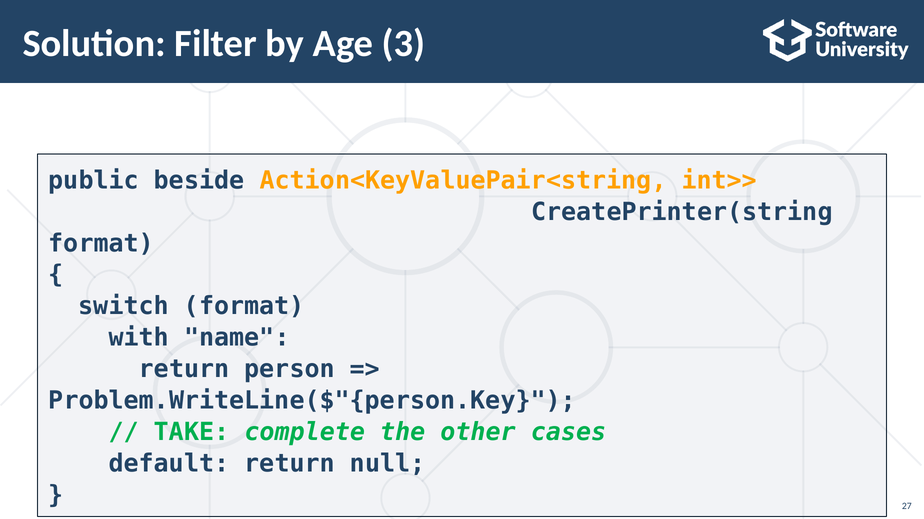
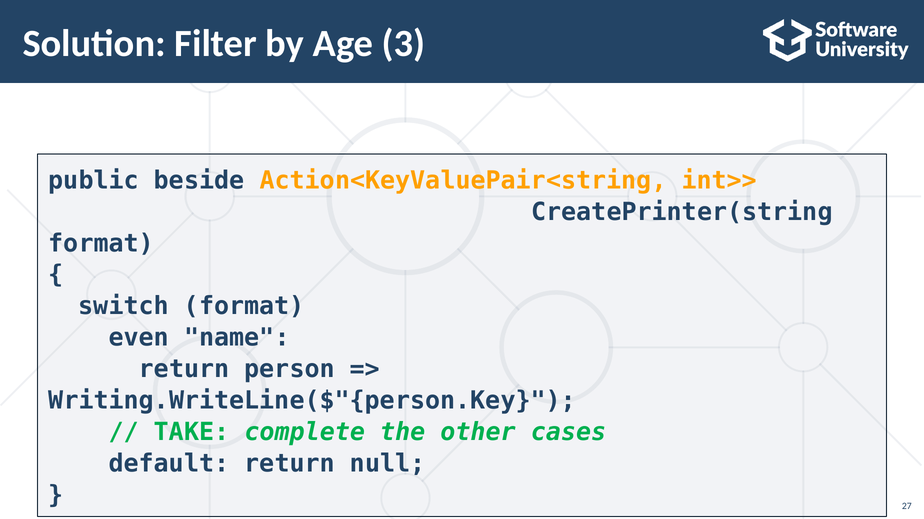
with: with -> even
Problem.WriteLine($"{person.Key: Problem.WriteLine($"{person.Key -> Writing.WriteLine($"{person.Key
